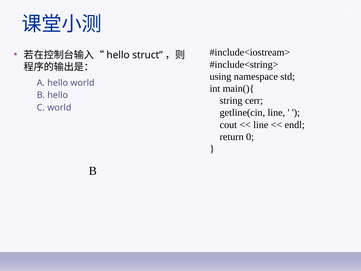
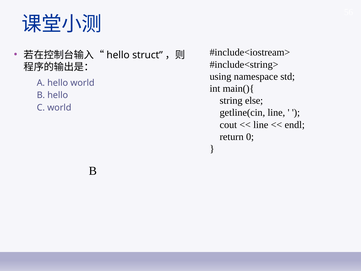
cerr: cerr -> else
